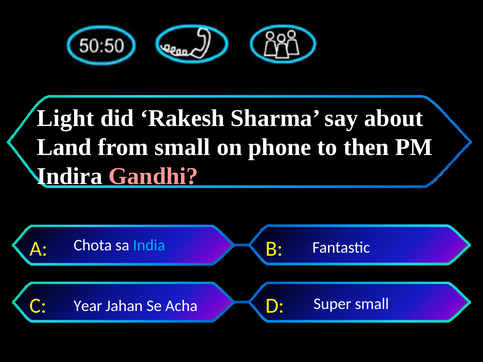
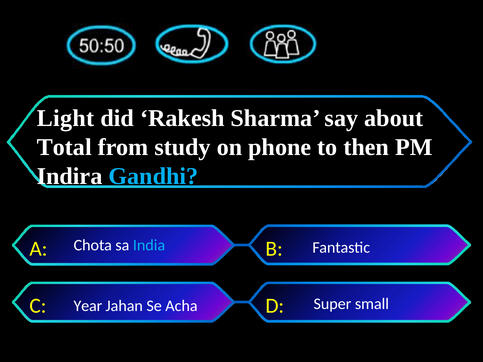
Land: Land -> Total
from small: small -> study
Gandhi colour: pink -> light blue
